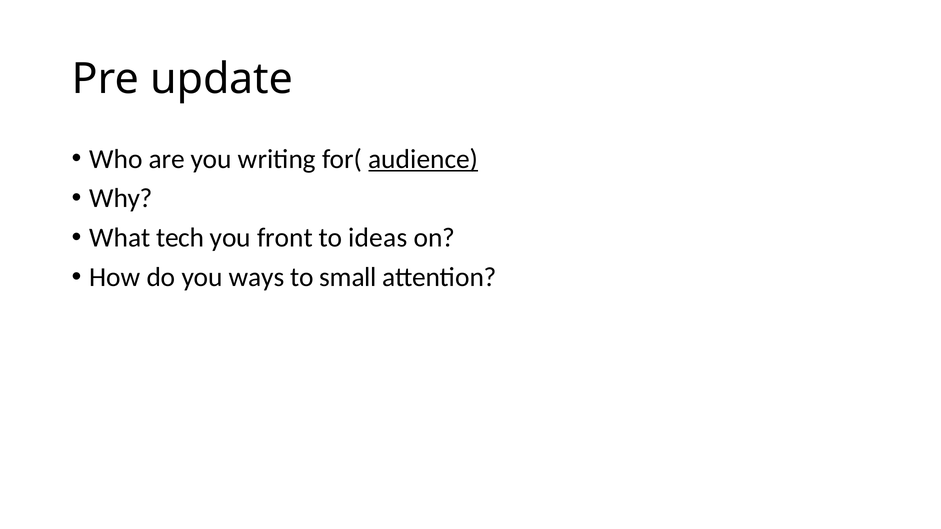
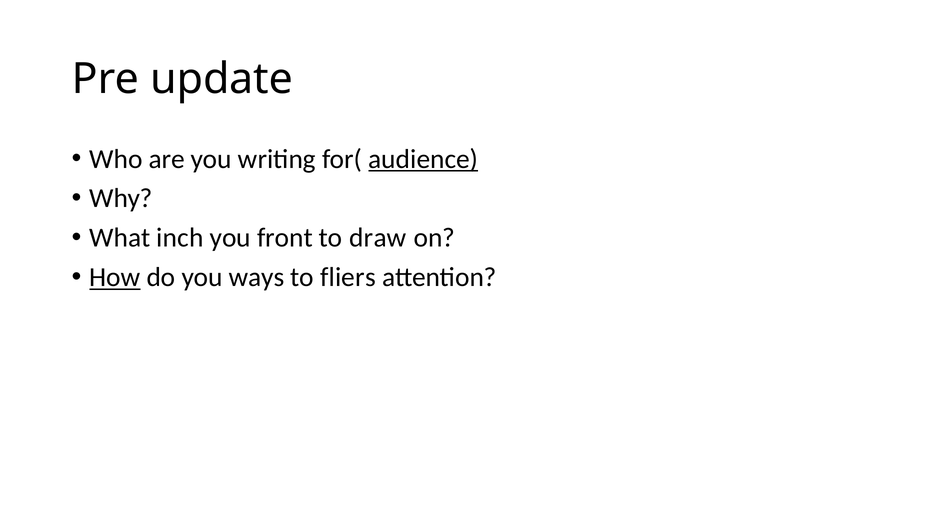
tech: tech -> inch
ideas: ideas -> draw
How underline: none -> present
small: small -> fliers
